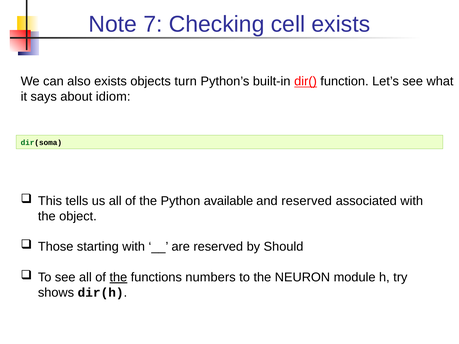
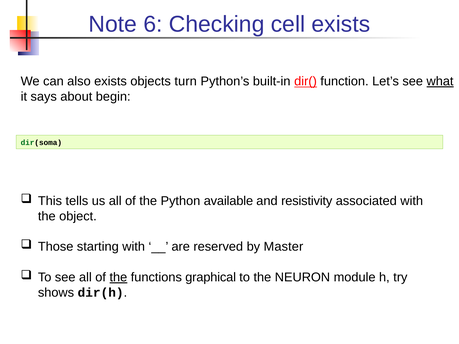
7: 7 -> 6
what underline: none -> present
idiom: idiom -> begin
and reserved: reserved -> resistivity
Should: Should -> Master
numbers: numbers -> graphical
